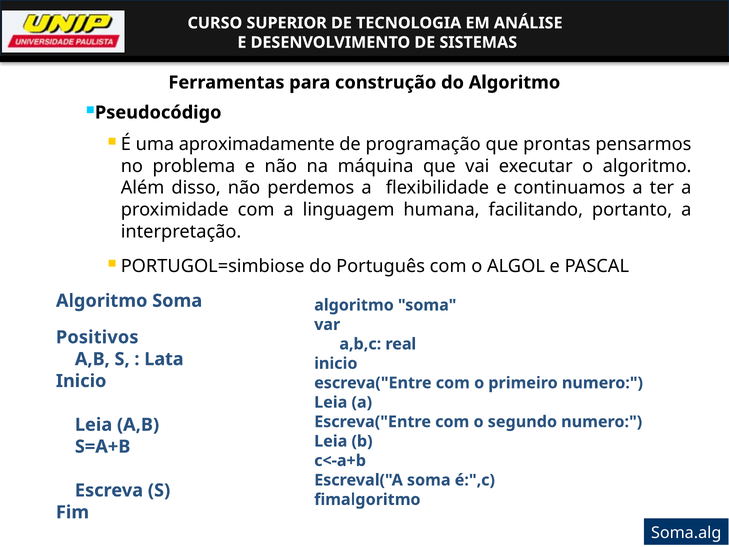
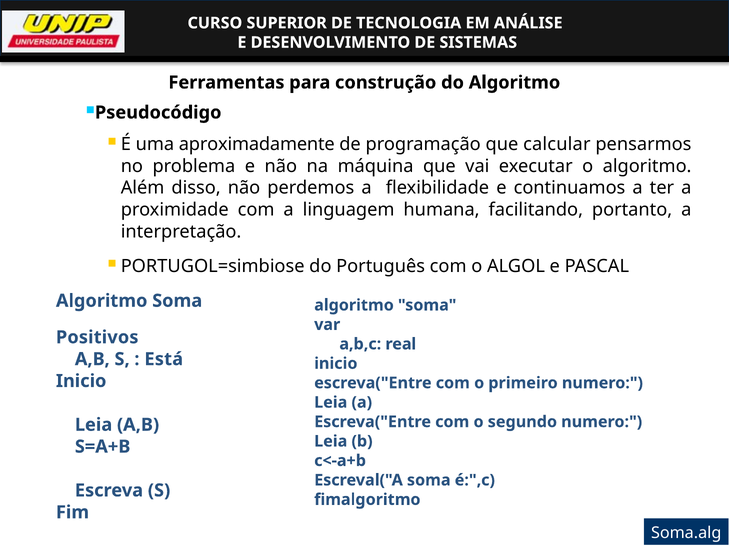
prontas: prontas -> calcular
Lata: Lata -> Está
